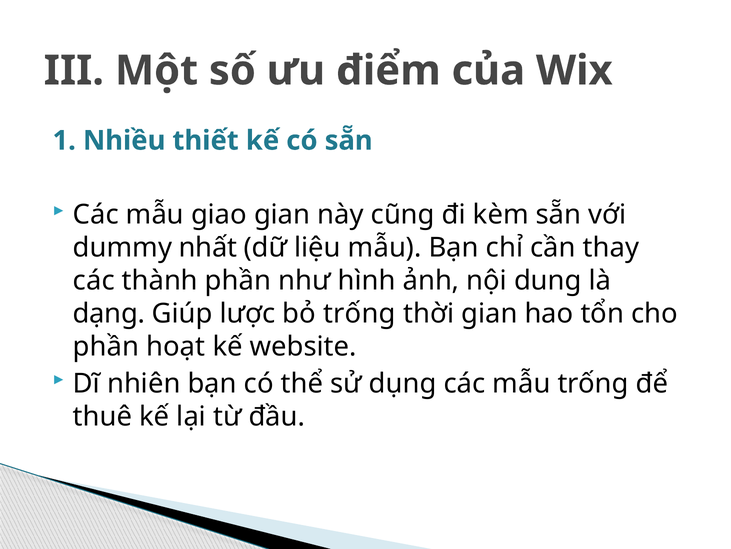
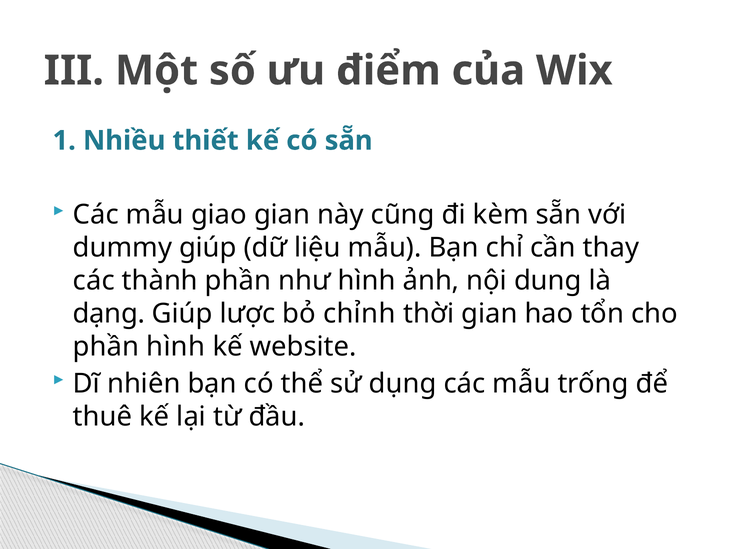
dummy nhất: nhất -> giúp
bỏ trống: trống -> chỉnh
phần hoạt: hoạt -> hình
